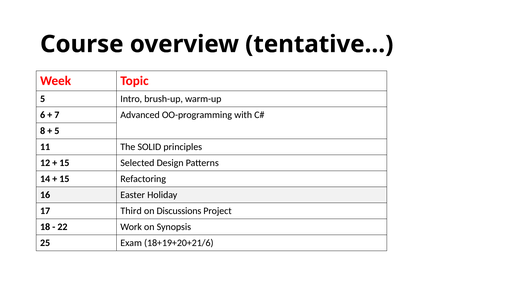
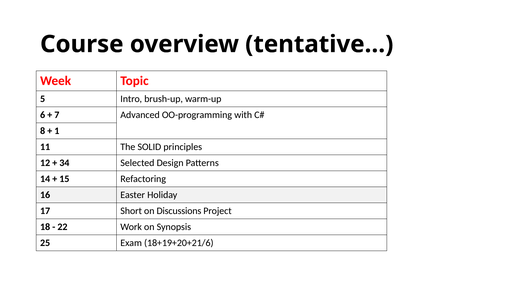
5 at (57, 131): 5 -> 1
15 at (64, 163): 15 -> 34
Third: Third -> Short
